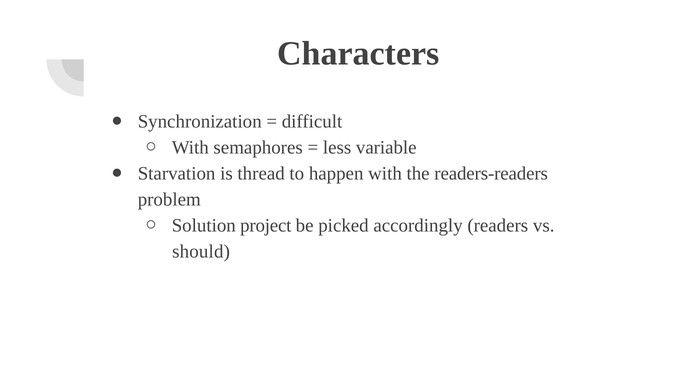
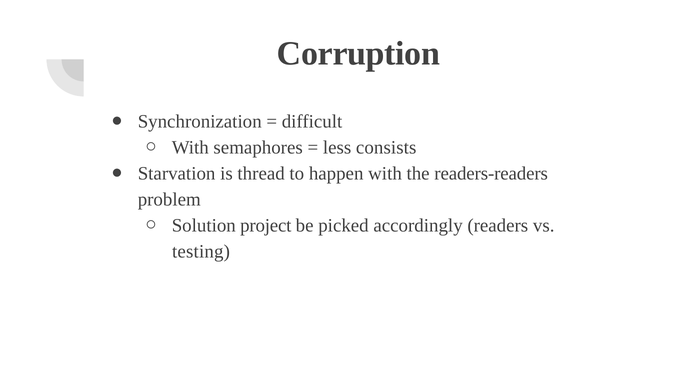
Characters: Characters -> Corruption
variable: variable -> consists
should: should -> testing
